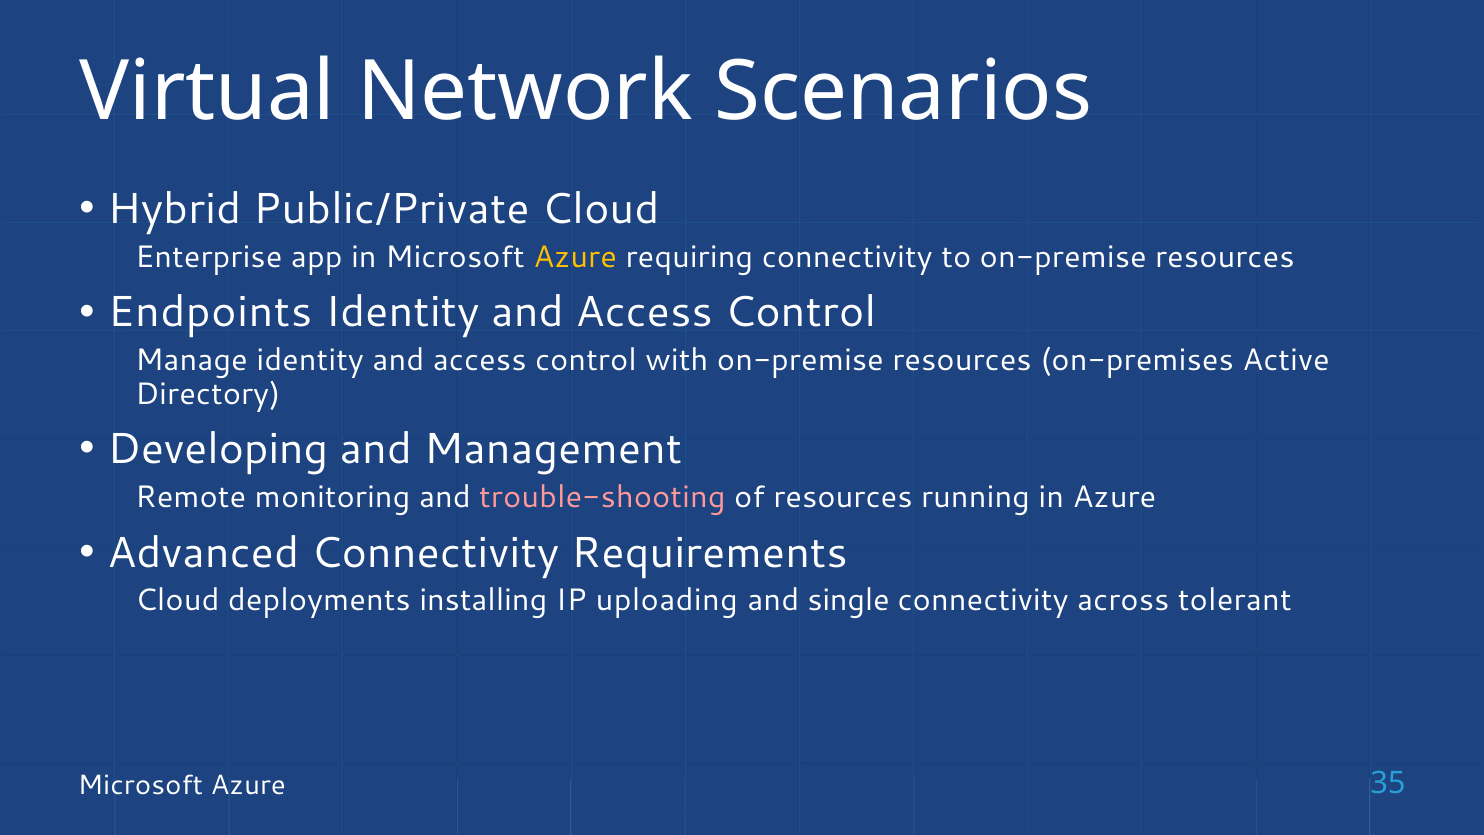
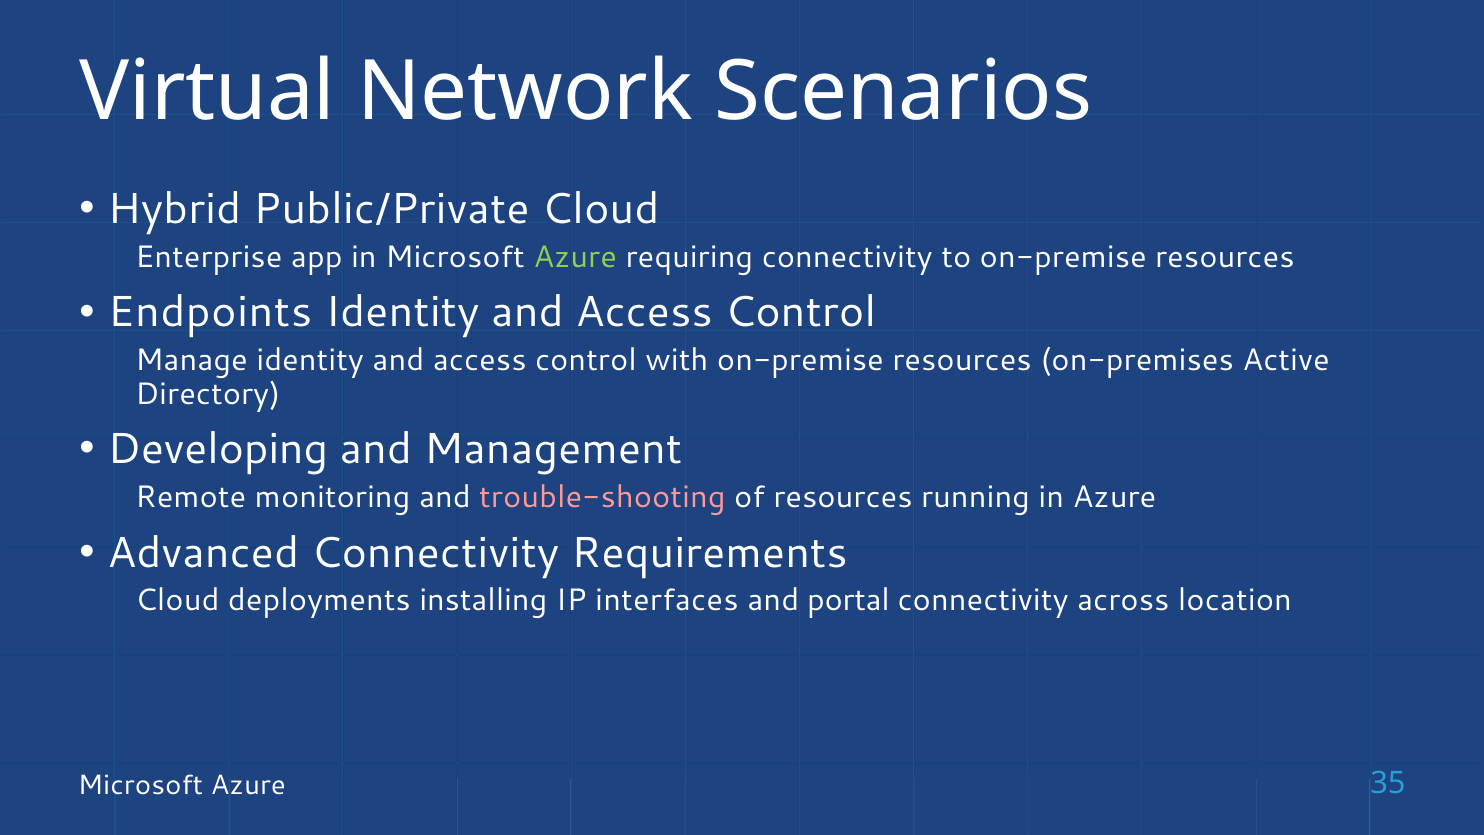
Azure at (575, 257) colour: yellow -> light green
uploading: uploading -> interfaces
single: single -> portal
tolerant: tolerant -> location
